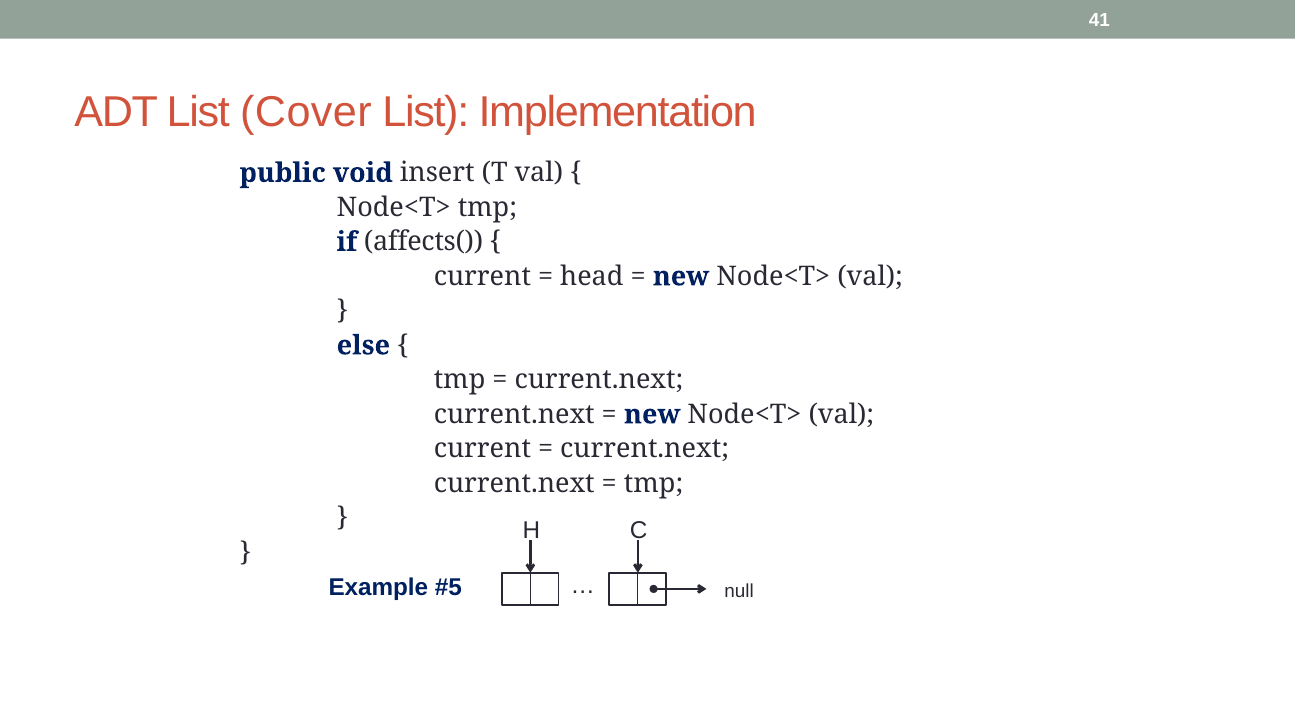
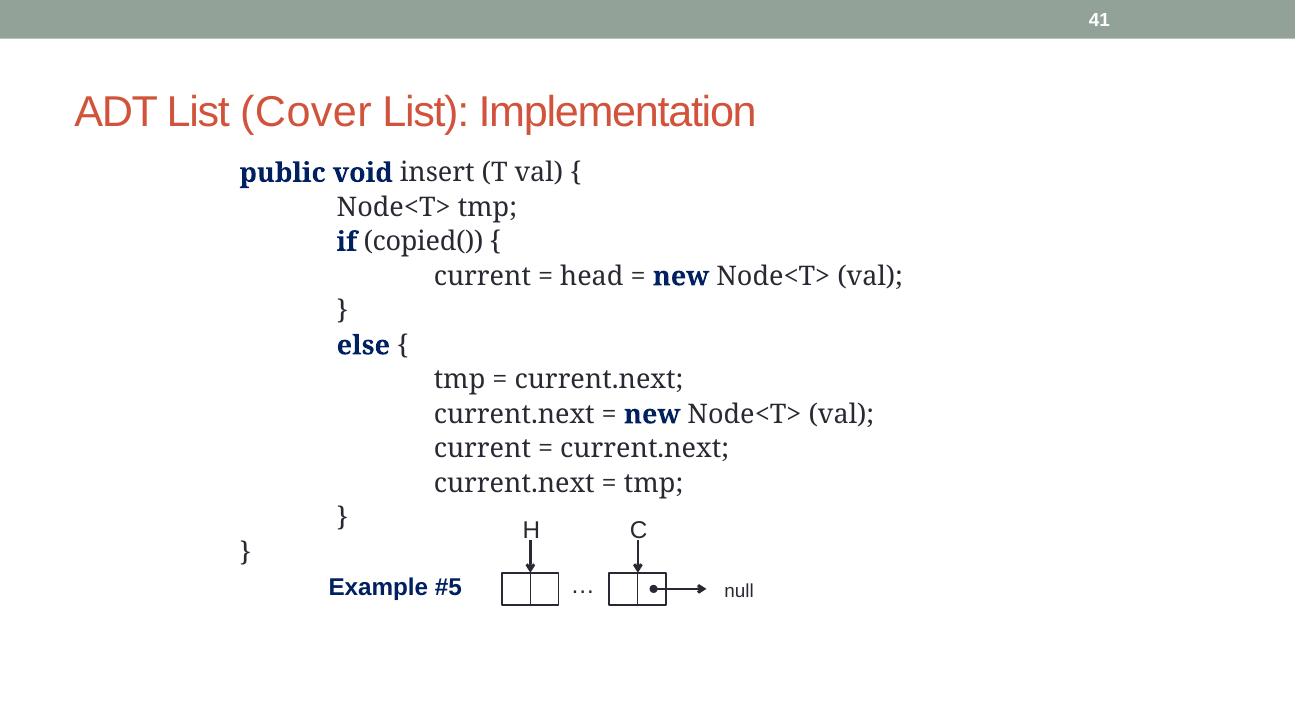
affects(: affects( -> copied(
